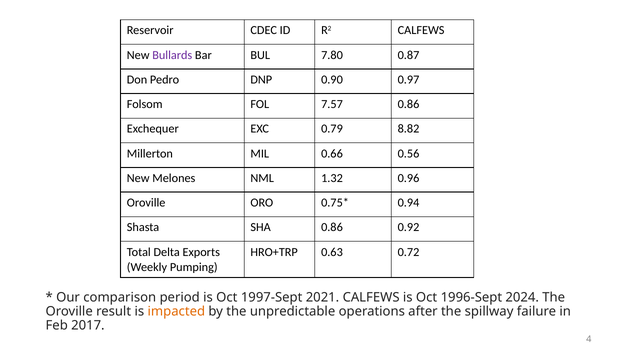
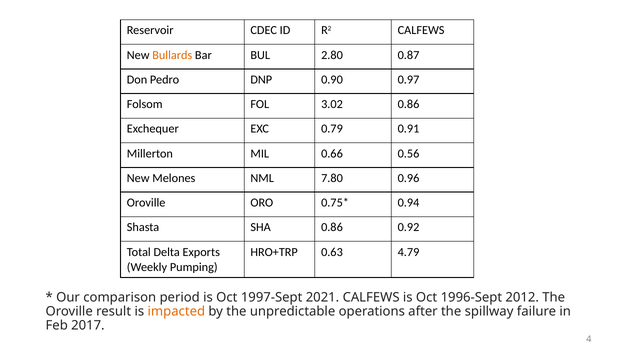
Bullards colour: purple -> orange
7.80: 7.80 -> 2.80
7.57: 7.57 -> 3.02
8.82: 8.82 -> 0.91
1.32: 1.32 -> 7.80
0.72: 0.72 -> 4.79
2024: 2024 -> 2012
